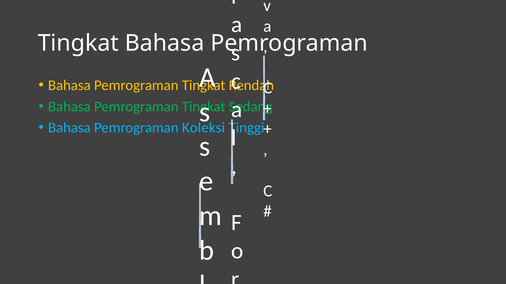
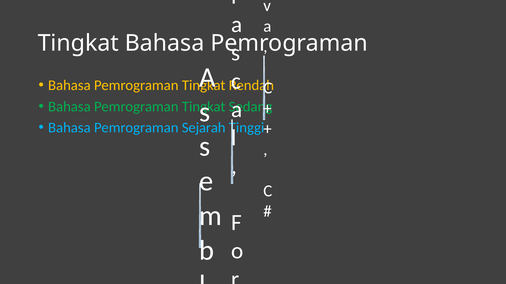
Koleksi: Koleksi -> Sejarah
